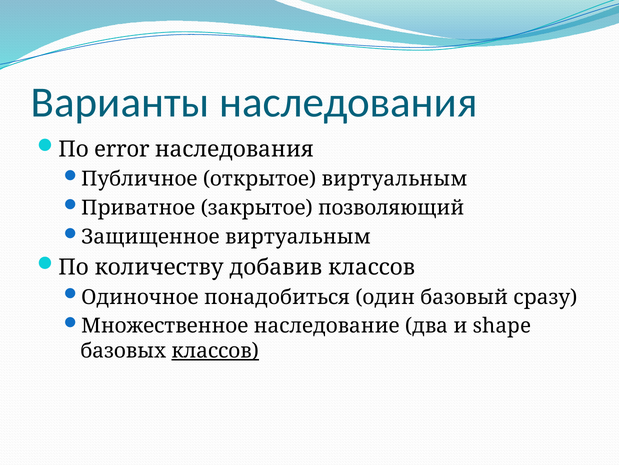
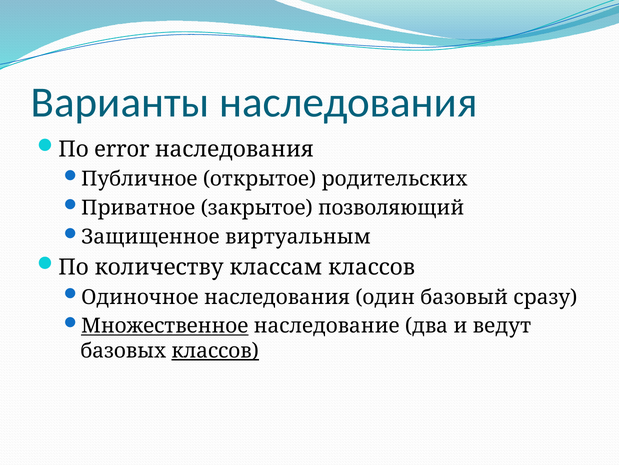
открытое виртуальным: виртуальным -> родительских
добавив: добавив -> классам
Одиночное понадобиться: понадобиться -> наследования
Множественное underline: none -> present
shape: shape -> ведут
